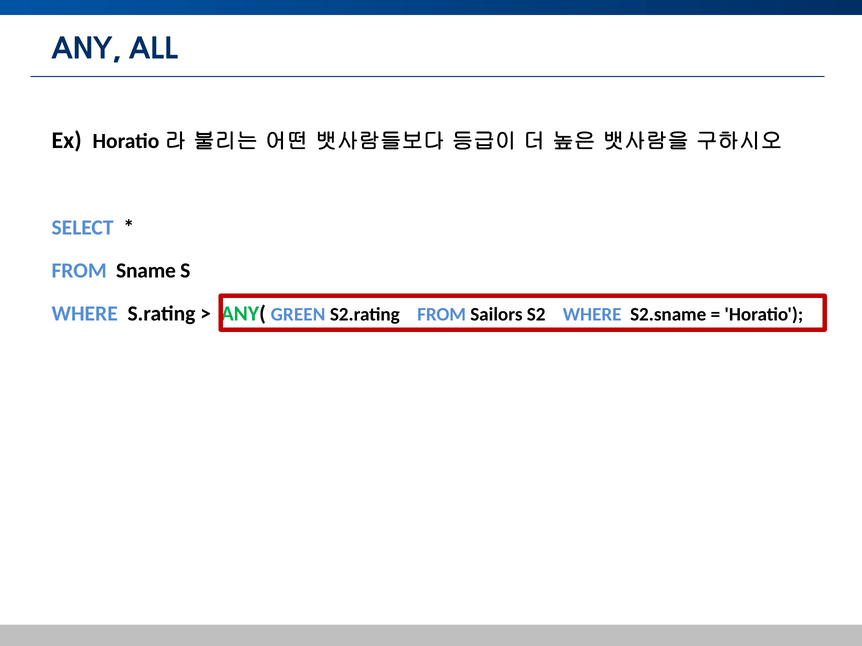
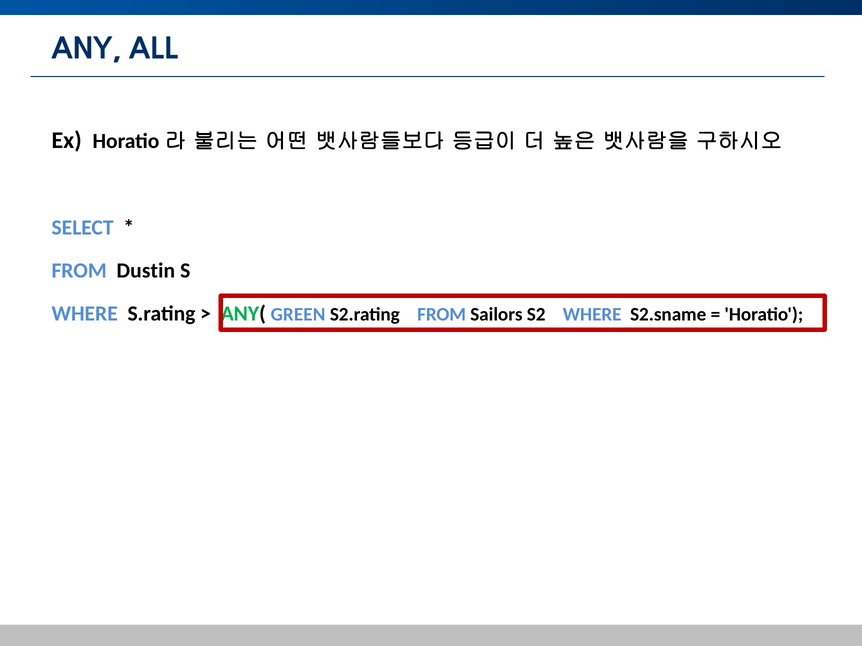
Sname: Sname -> Dustin
